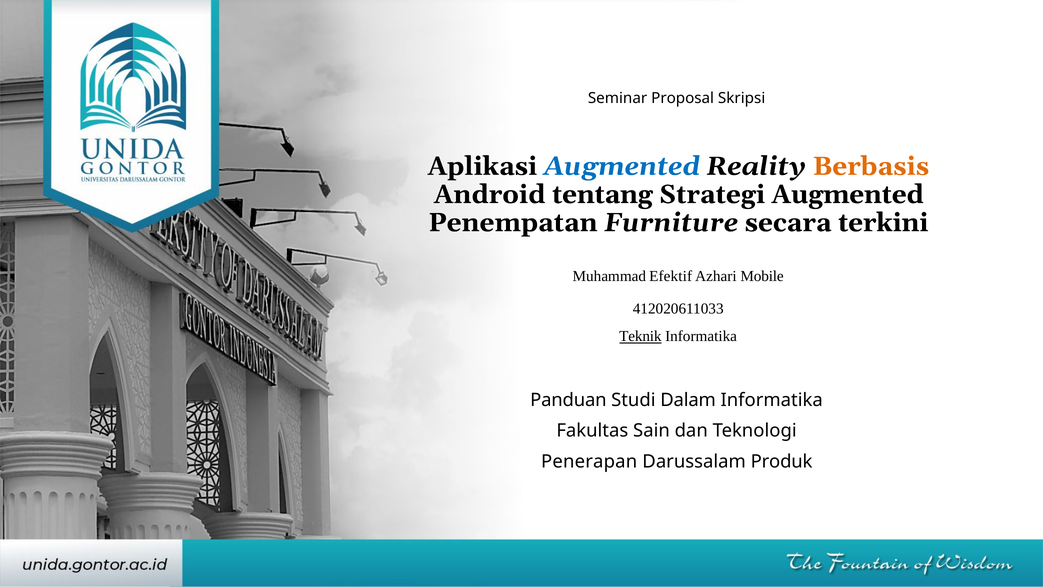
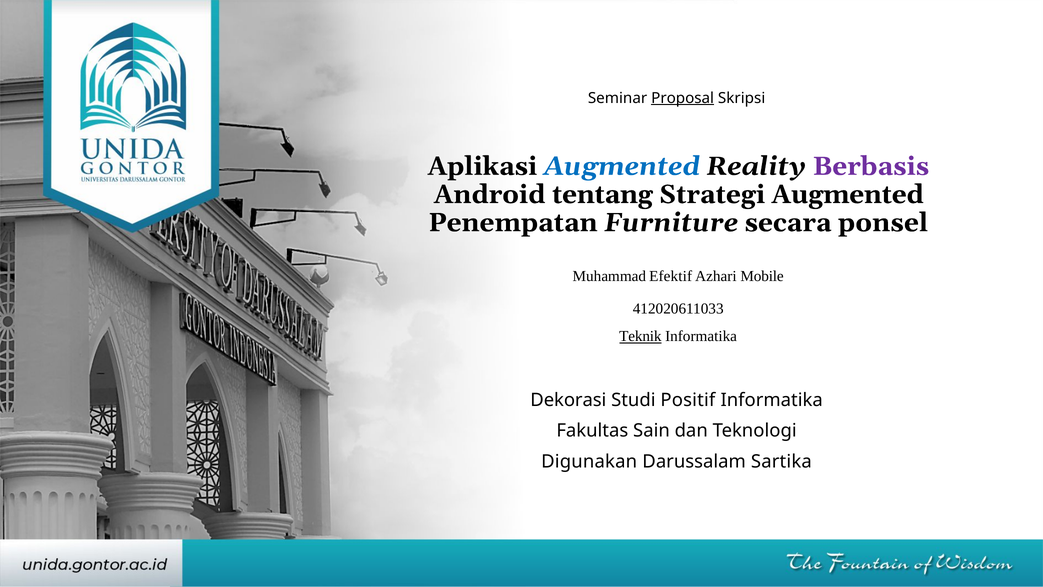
Proposal underline: none -> present
Berbasis colour: orange -> purple
terkini: terkini -> ponsel
Panduan: Panduan -> Dekorasi
Dalam: Dalam -> Positif
Penerapan: Penerapan -> Digunakan
Produk: Produk -> Sartika
